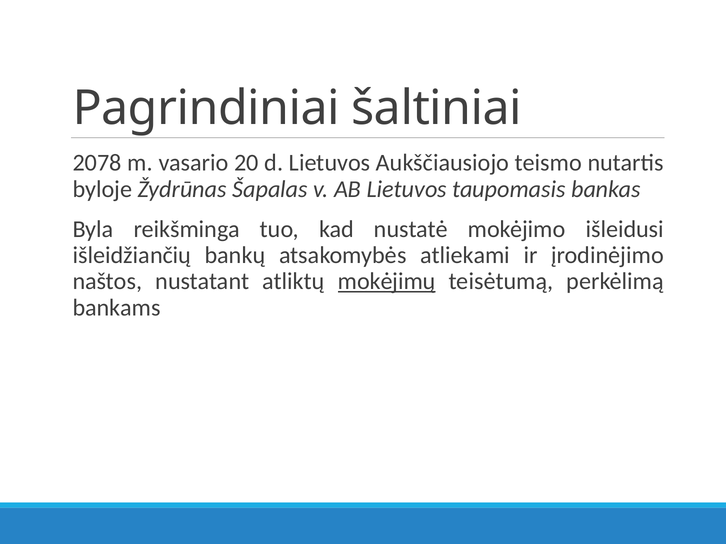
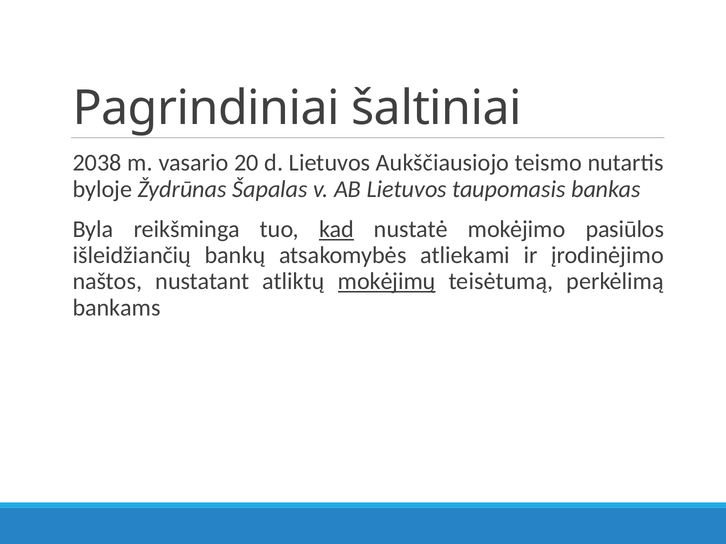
2078: 2078 -> 2038
kad underline: none -> present
išleidusi: išleidusi -> pasiūlos
